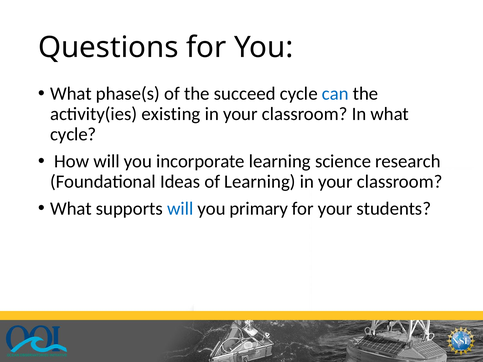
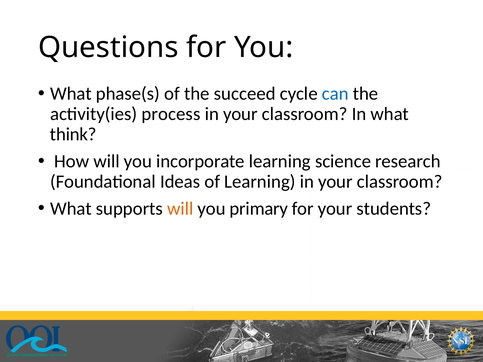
existing: existing -> process
cycle at (73, 134): cycle -> think
will at (180, 209) colour: blue -> orange
